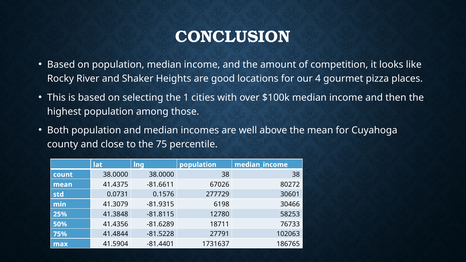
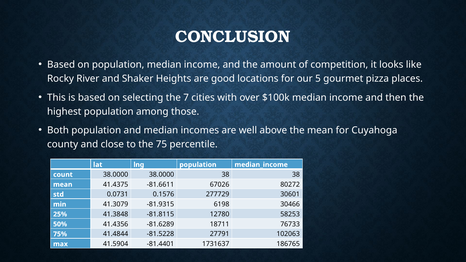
4: 4 -> 5
1: 1 -> 7
